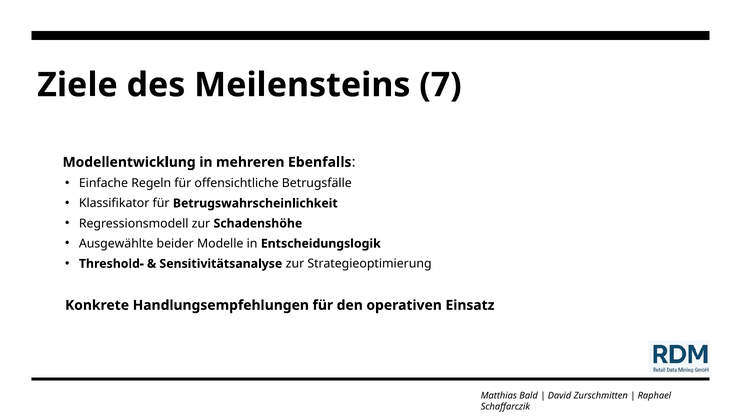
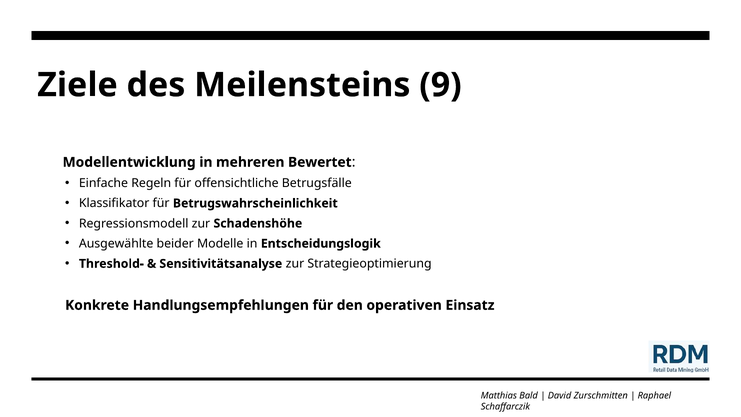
7: 7 -> 9
Ebenfalls: Ebenfalls -> Bewertet
